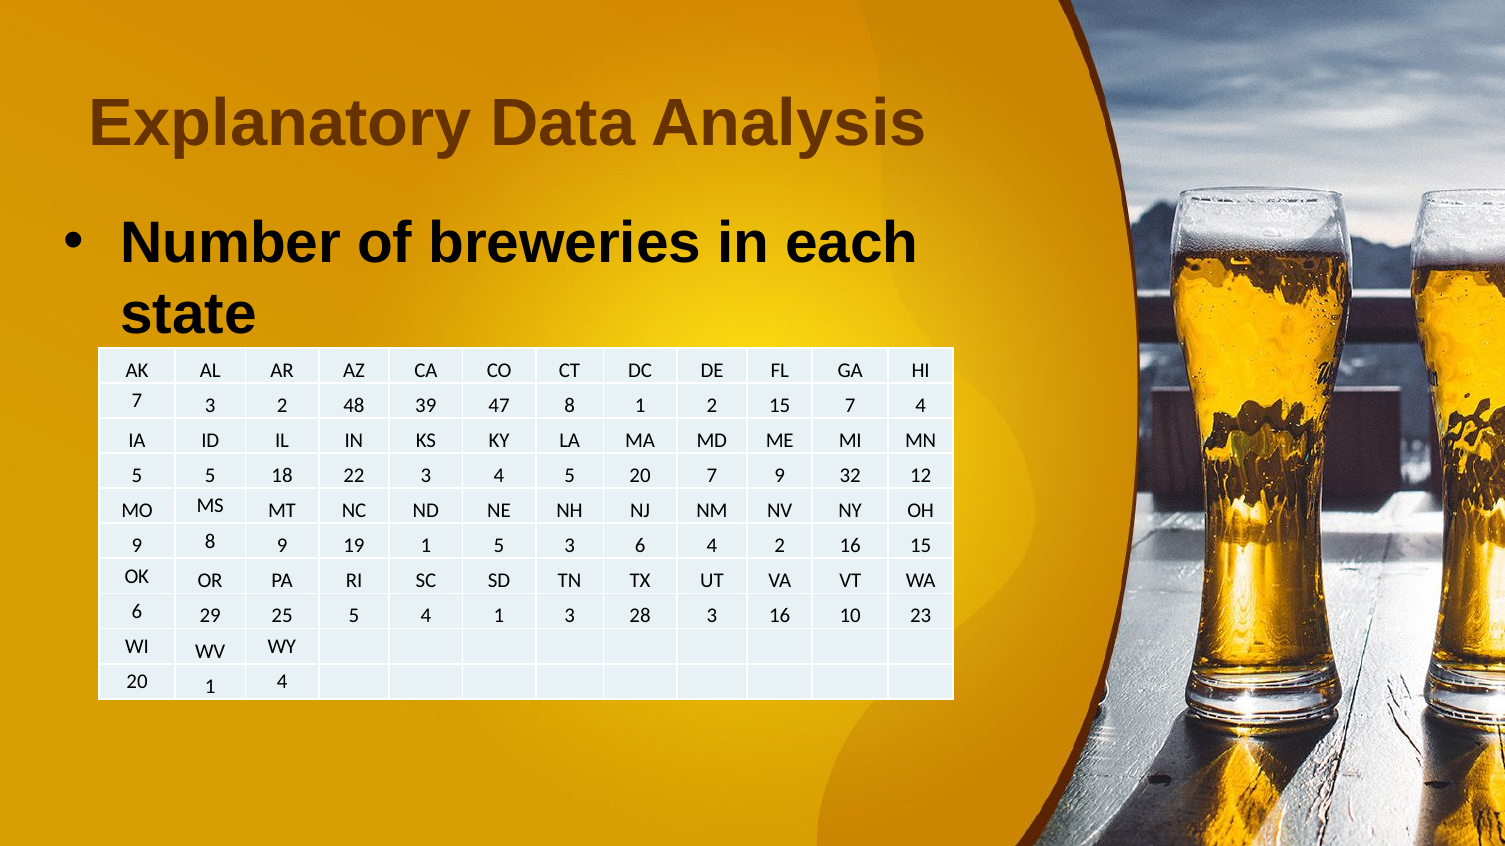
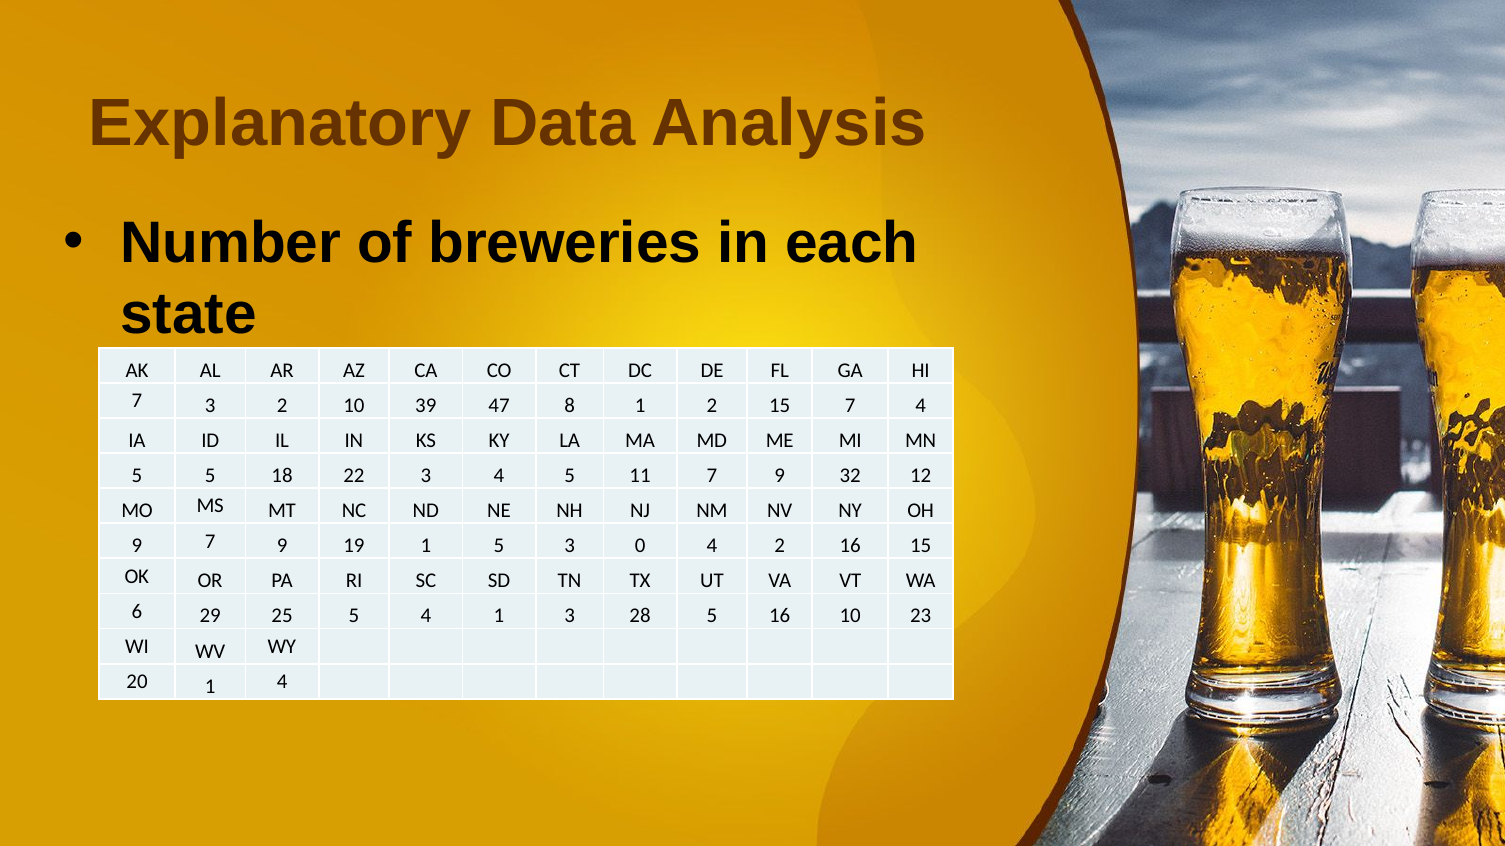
2 48: 48 -> 10
5 20: 20 -> 11
9 8: 8 -> 7
3 6: 6 -> 0
28 3: 3 -> 5
